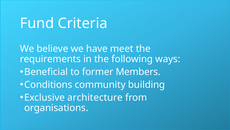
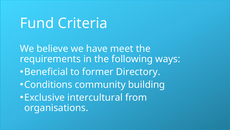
Members: Members -> Directory
architecture: architecture -> intercultural
